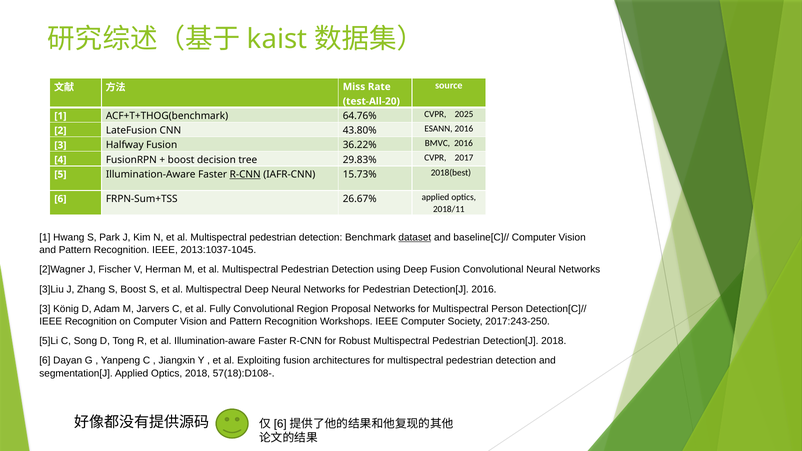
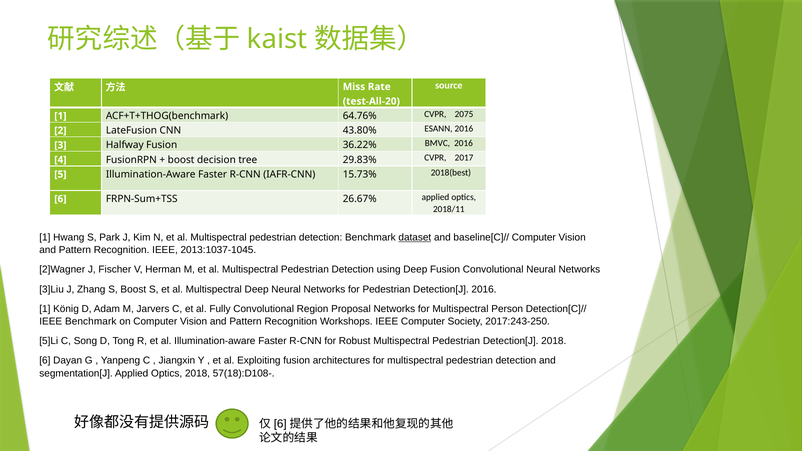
2025: 2025 -> 2075
R-CNN at (245, 174) underline: present -> none
3 at (45, 309): 3 -> 1
IEEE Recognition: Recognition -> Benchmark
